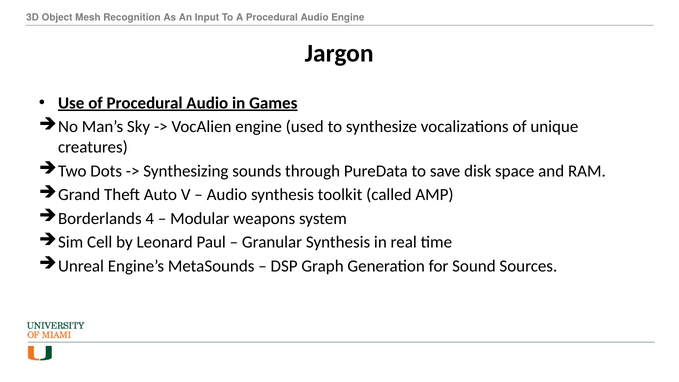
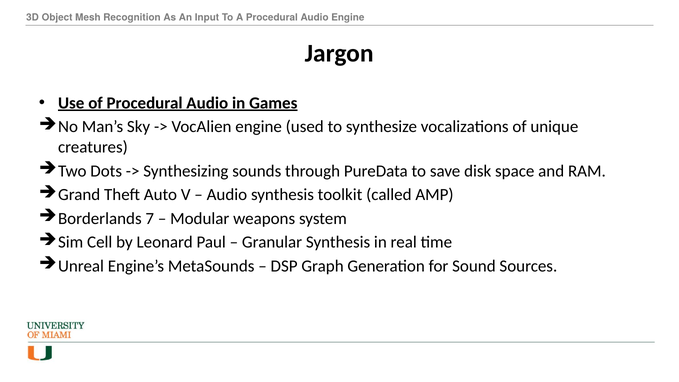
4: 4 -> 7
